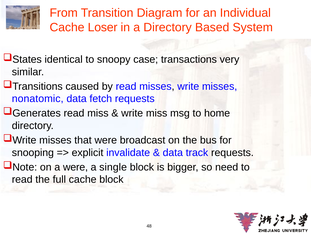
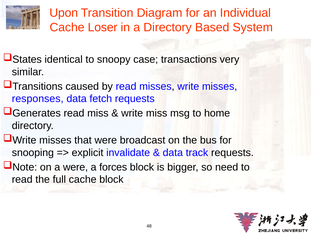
From: From -> Upon
nonatomic: nonatomic -> responses
single: single -> forces
